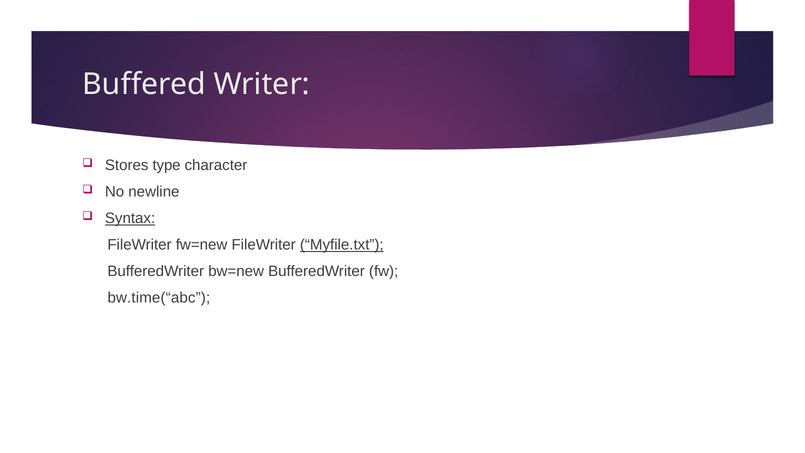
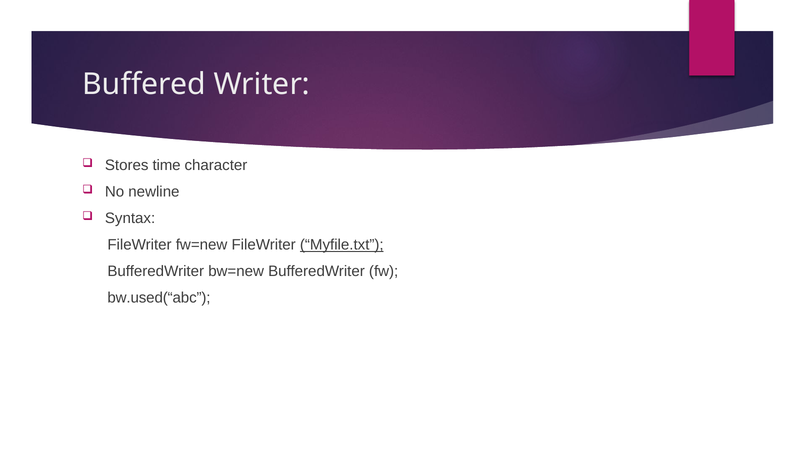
type: type -> time
Syntax underline: present -> none
bw.time(“abc: bw.time(“abc -> bw.used(“abc
